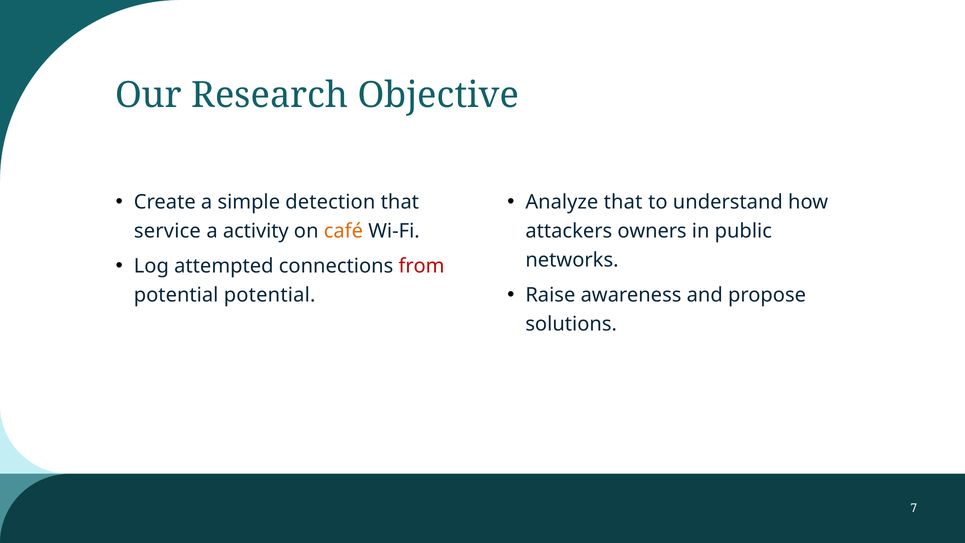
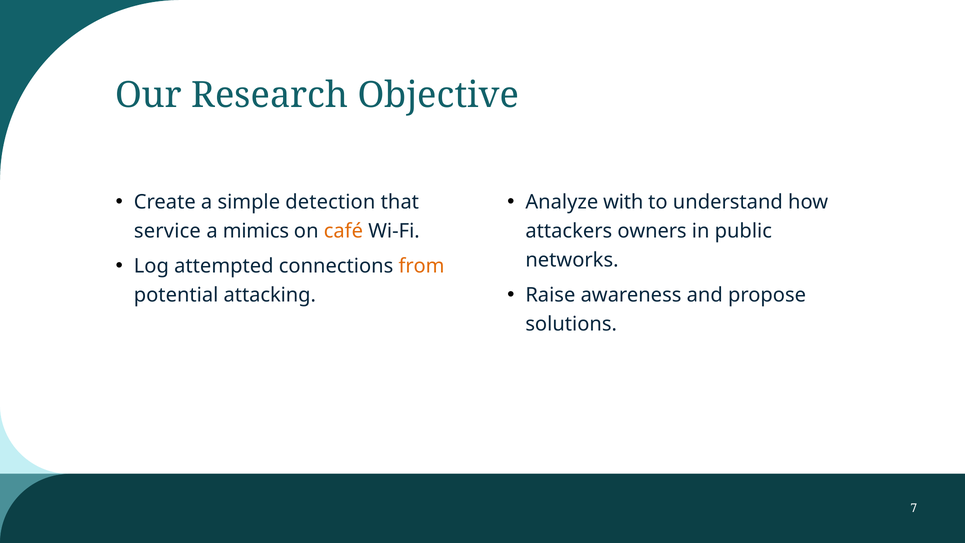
Analyze that: that -> with
activity: activity -> mimics
from colour: red -> orange
potential potential: potential -> attacking
